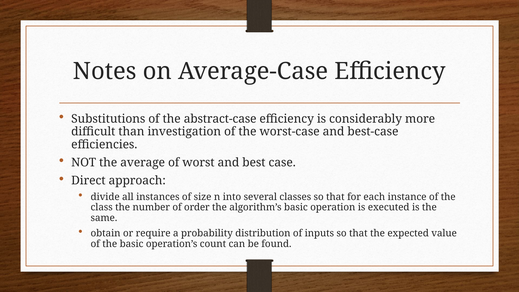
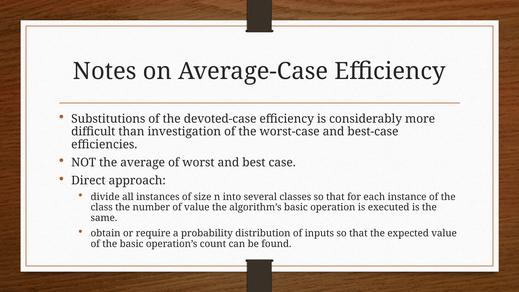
abstract-case: abstract-case -> devoted-case
of order: order -> value
